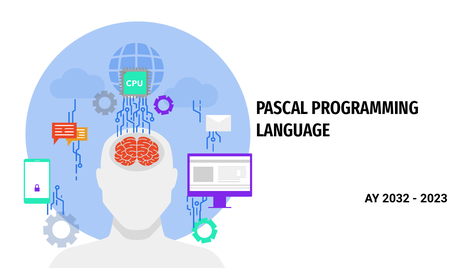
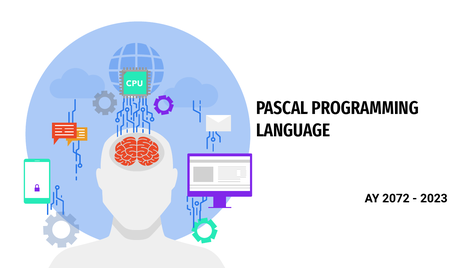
2032: 2032 -> 2072
